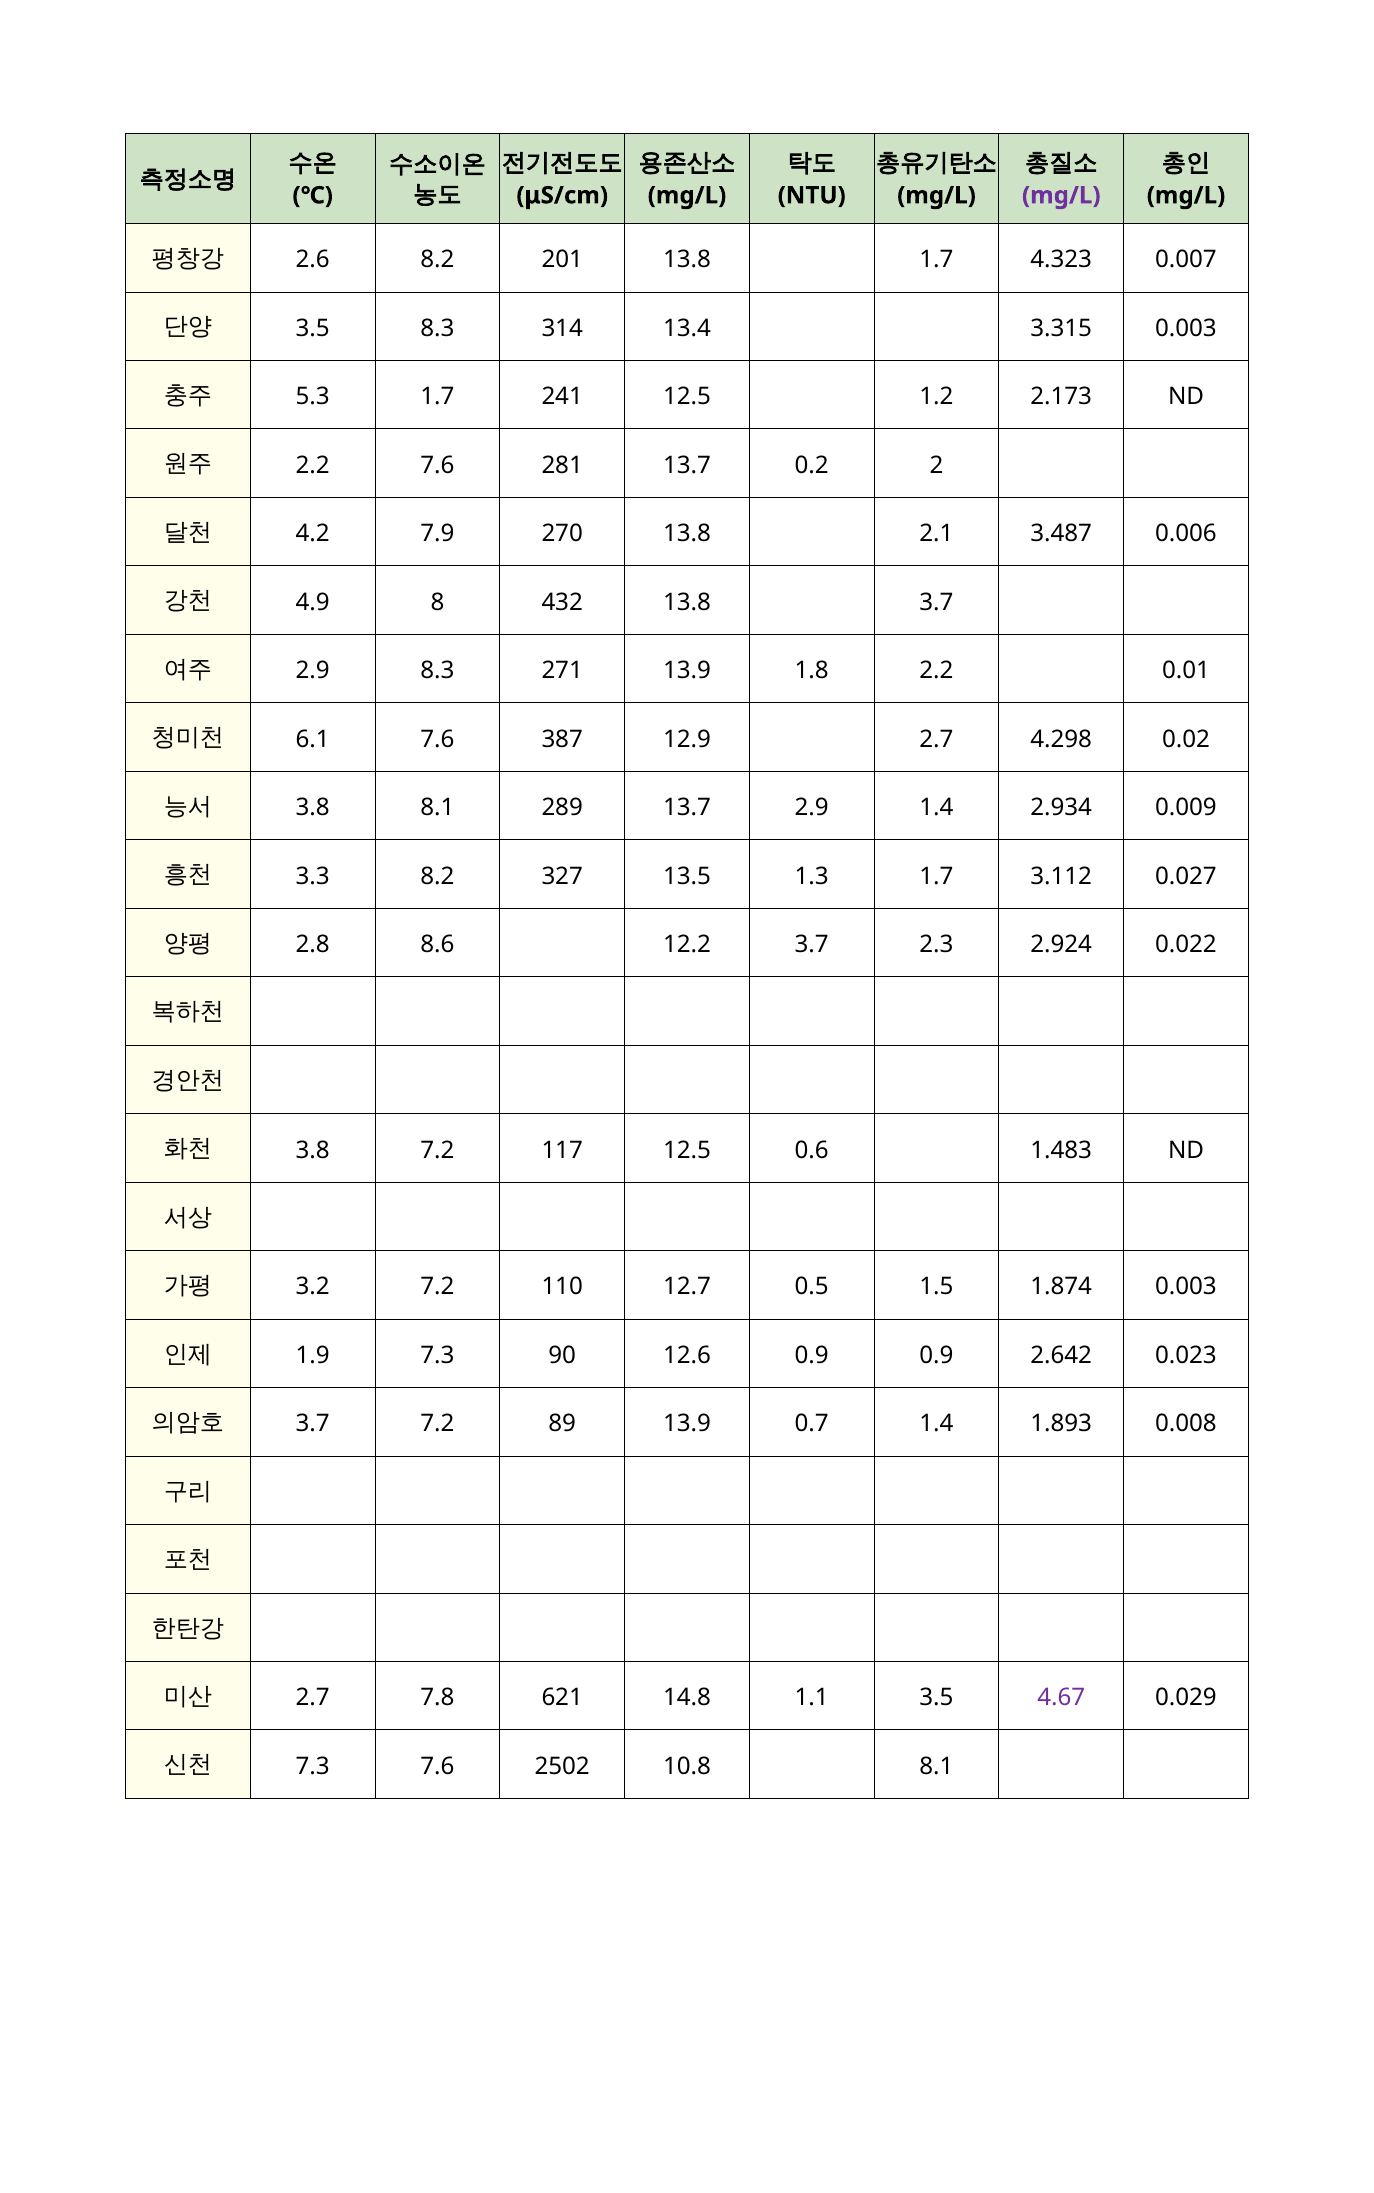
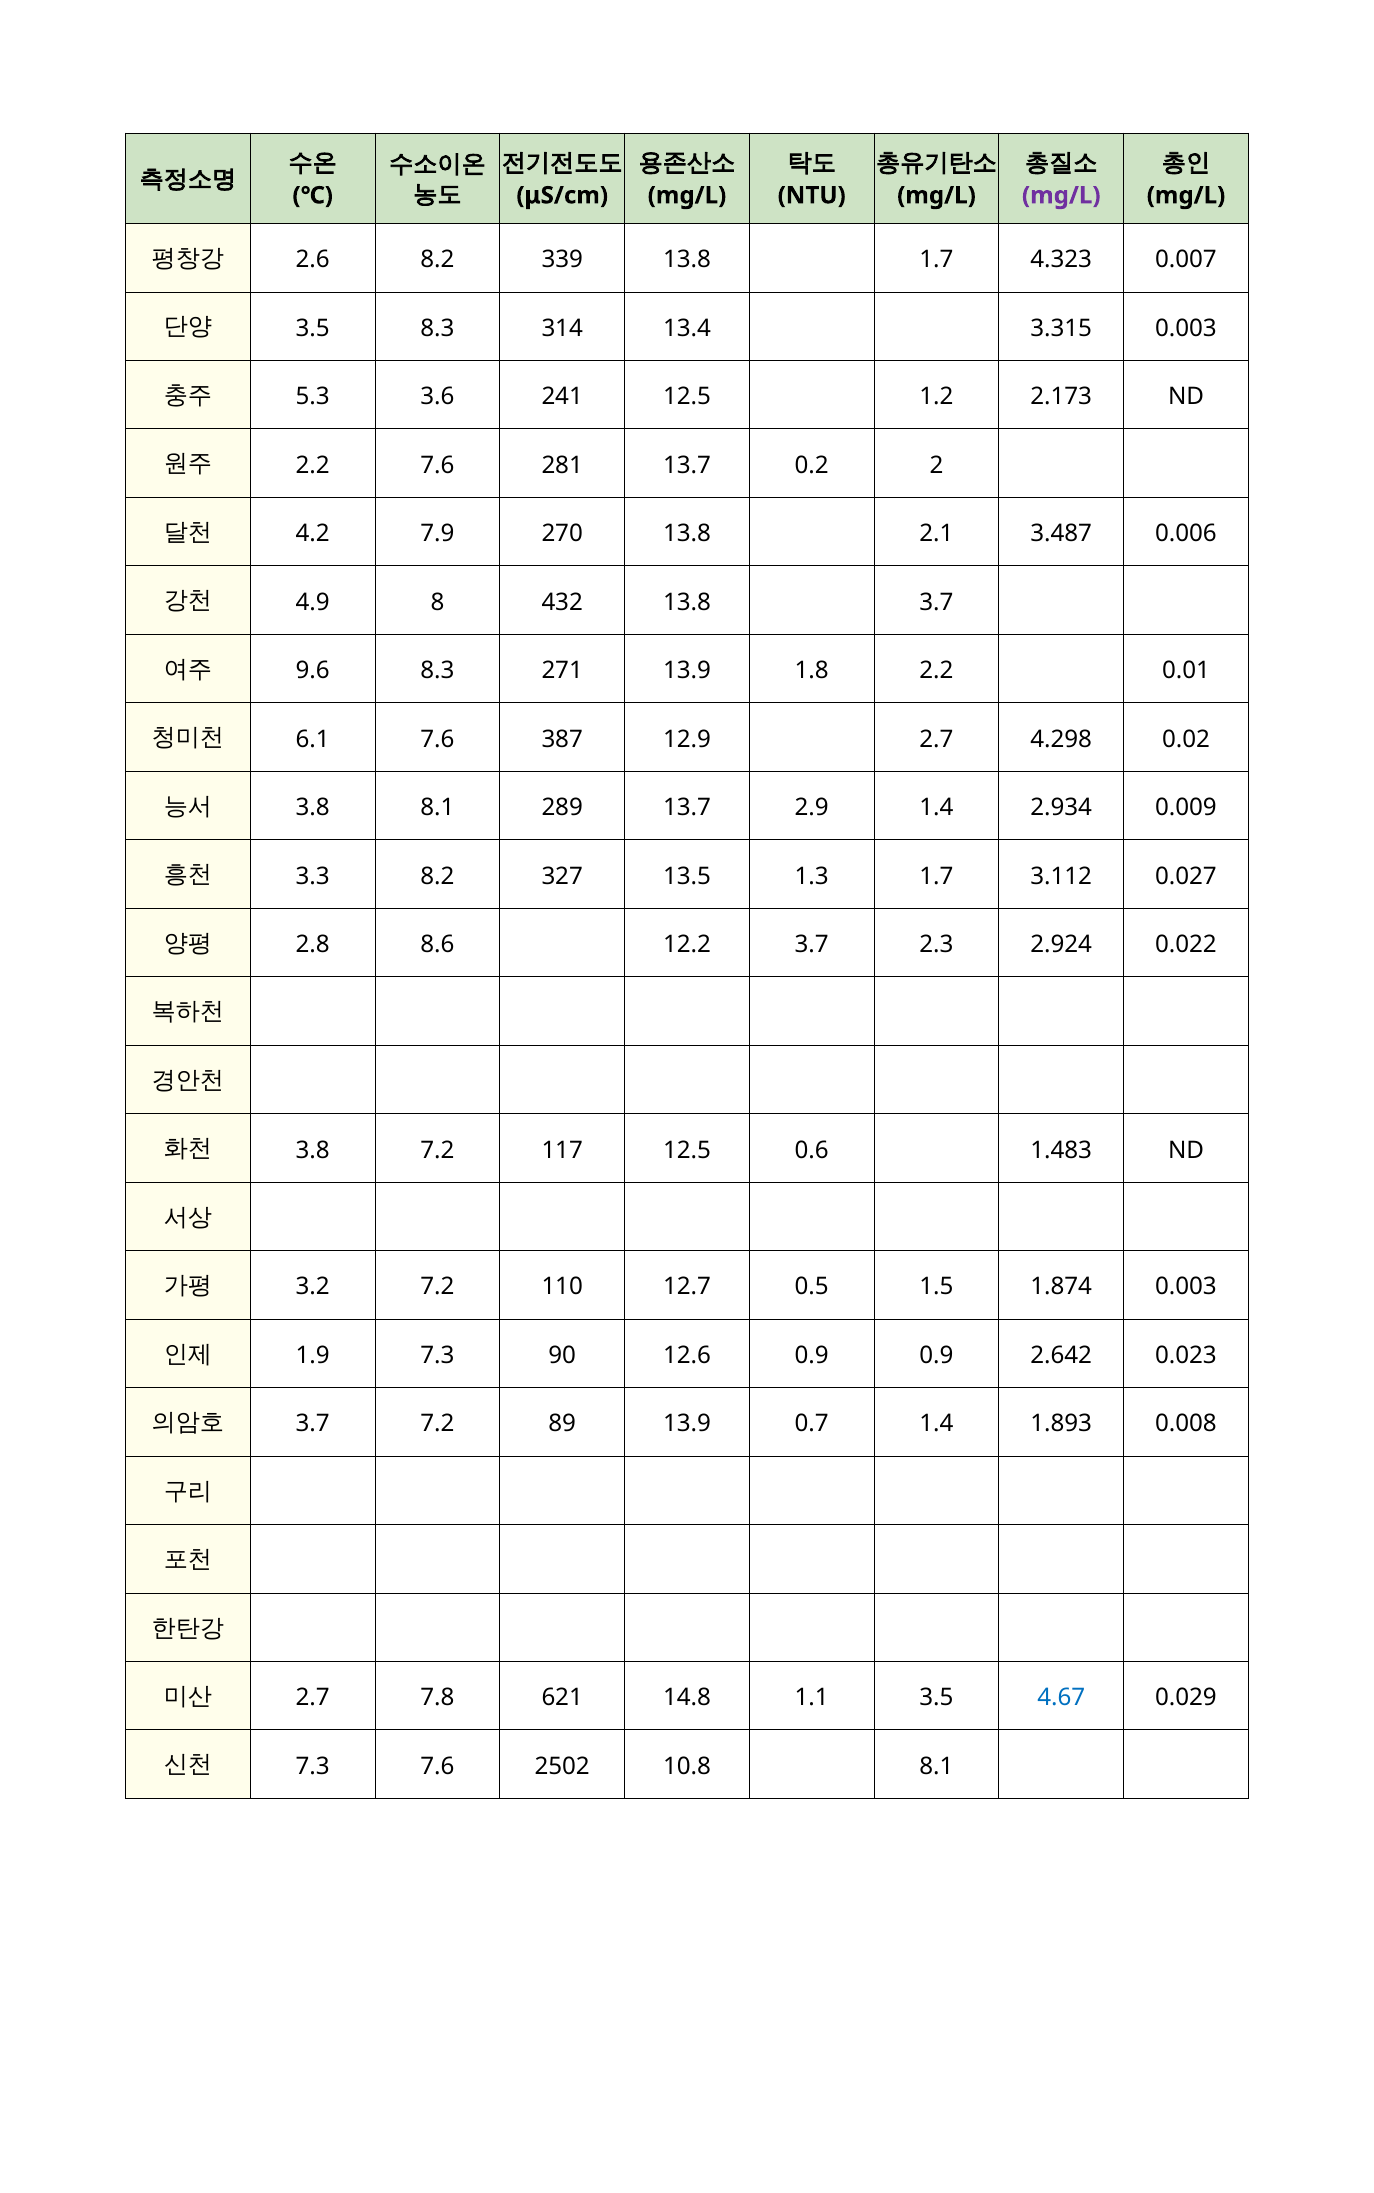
201: 201 -> 339
5.3 1.7: 1.7 -> 3.6
2.9 at (313, 671): 2.9 -> 9.6
4.67 colour: purple -> blue
